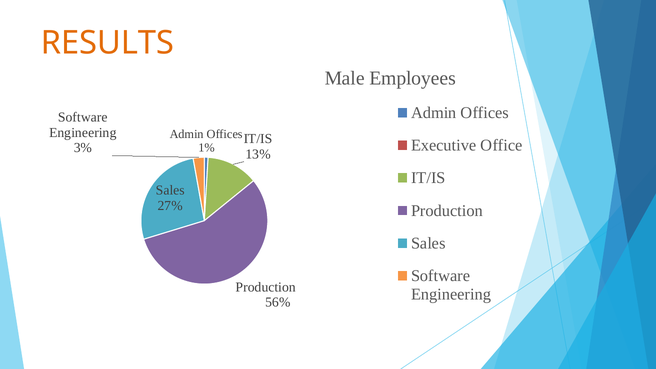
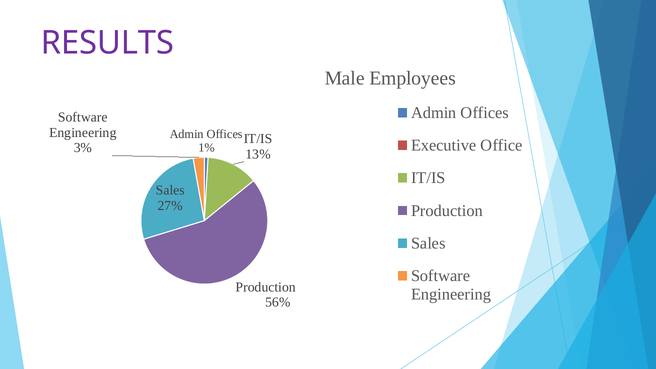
RESULTS colour: orange -> purple
